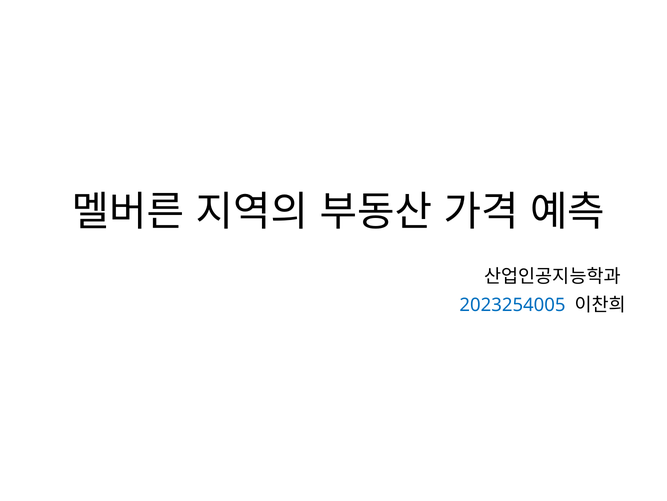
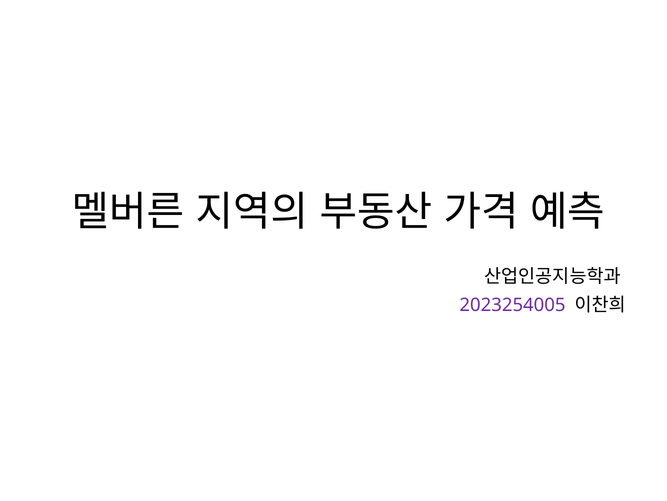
2023254005 colour: blue -> purple
